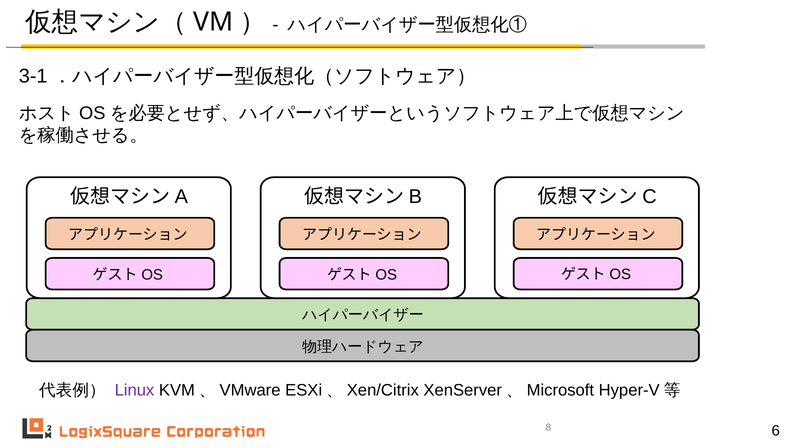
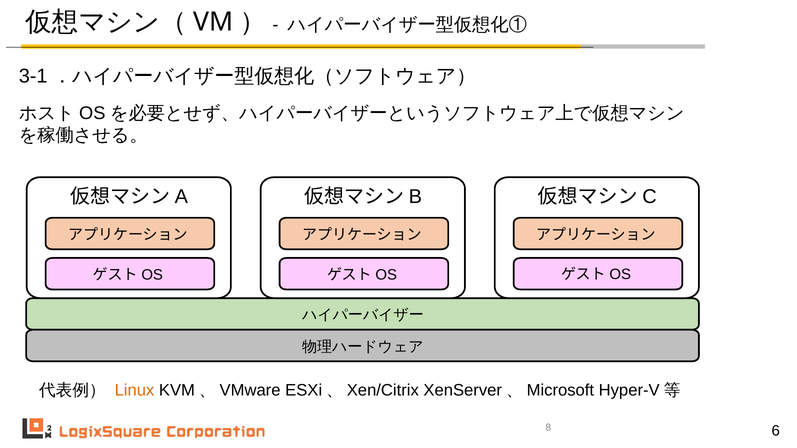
Linux colour: purple -> orange
